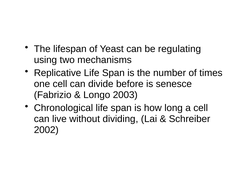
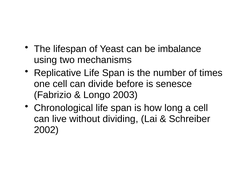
regulating: regulating -> imbalance
